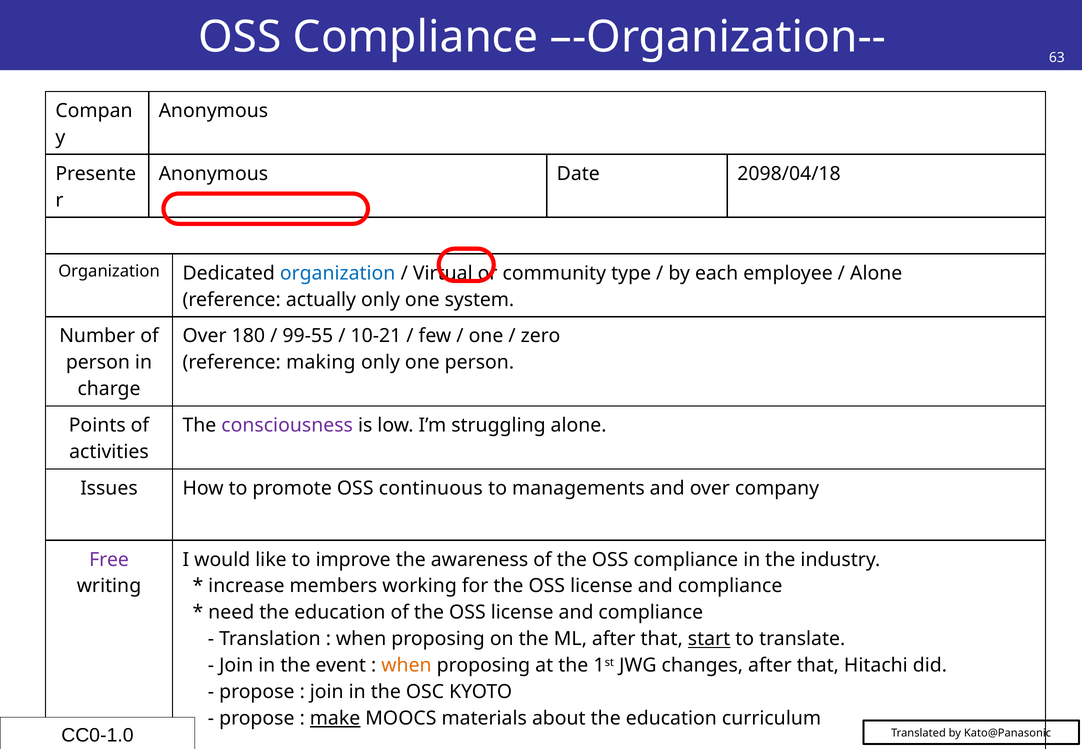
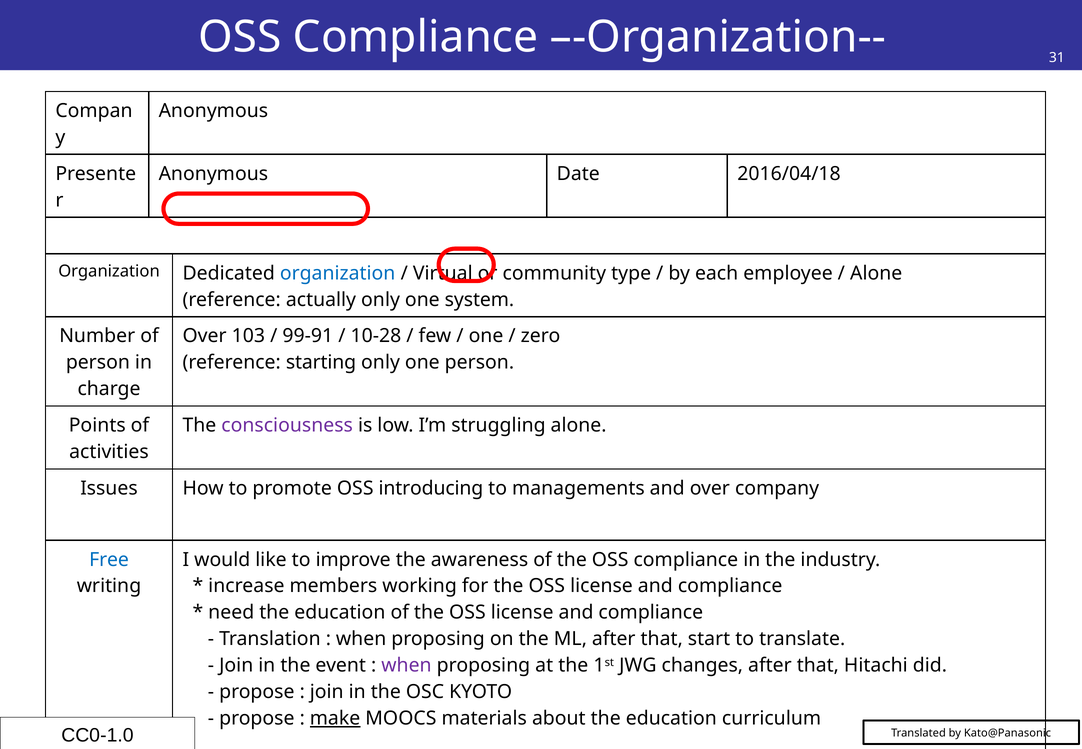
63: 63 -> 31
2098/04/18: 2098/04/18 -> 2016/04/18
180: 180 -> 103
99-55: 99-55 -> 99-91
10-21: 10-21 -> 10-28
making: making -> starting
continuous: continuous -> introducing
Free colour: purple -> blue
start underline: present -> none
when at (406, 666) colour: orange -> purple
